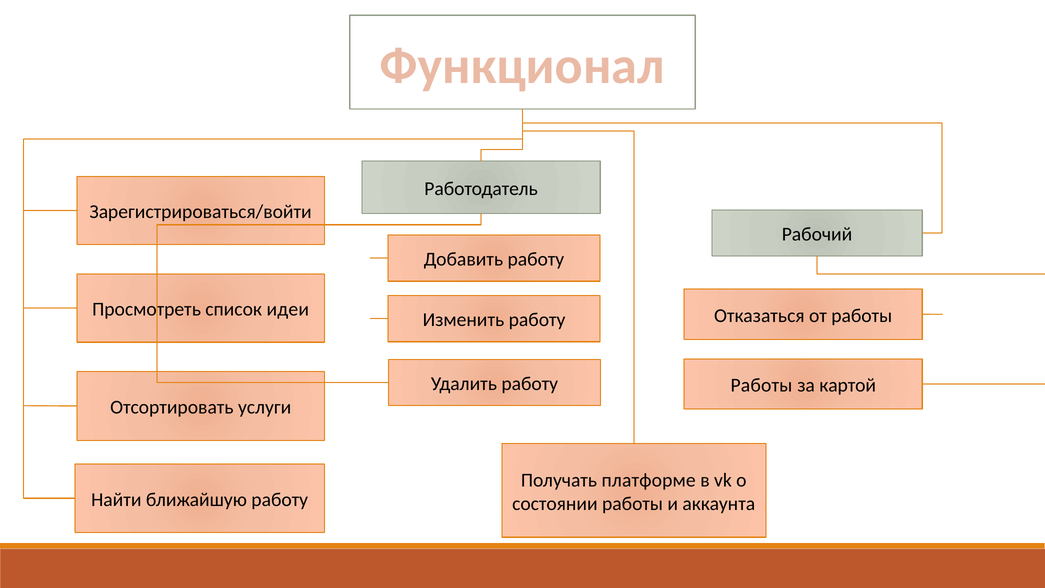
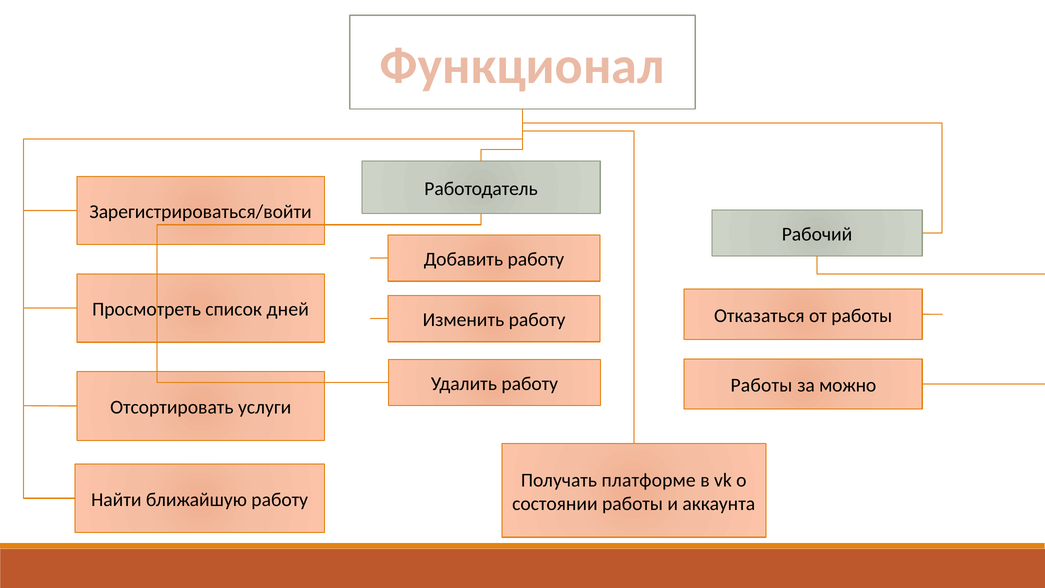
идеи: идеи -> дней
картой: картой -> можно
